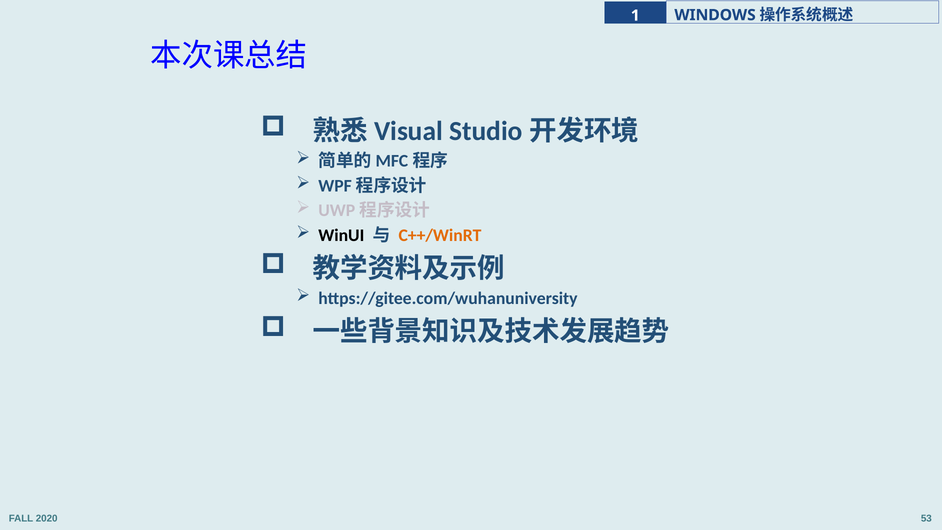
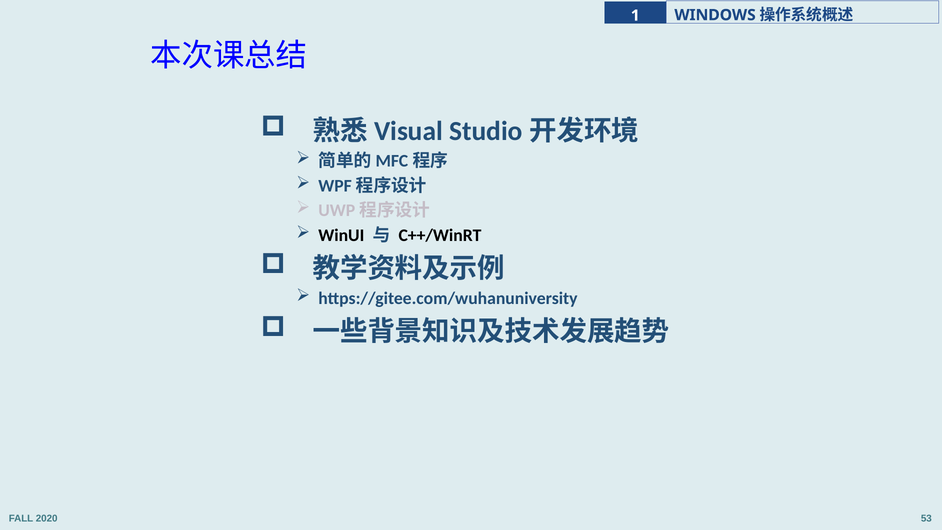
C++/WinRT colour: orange -> black
